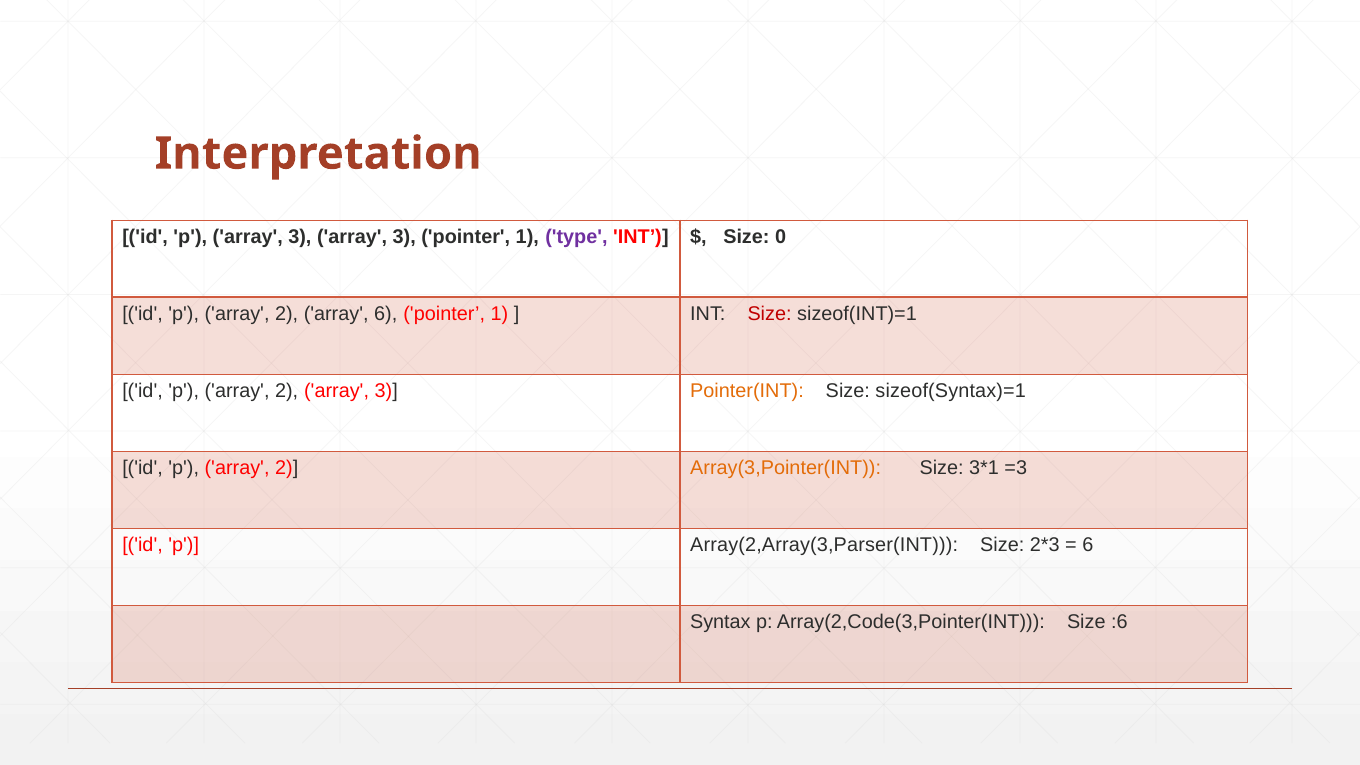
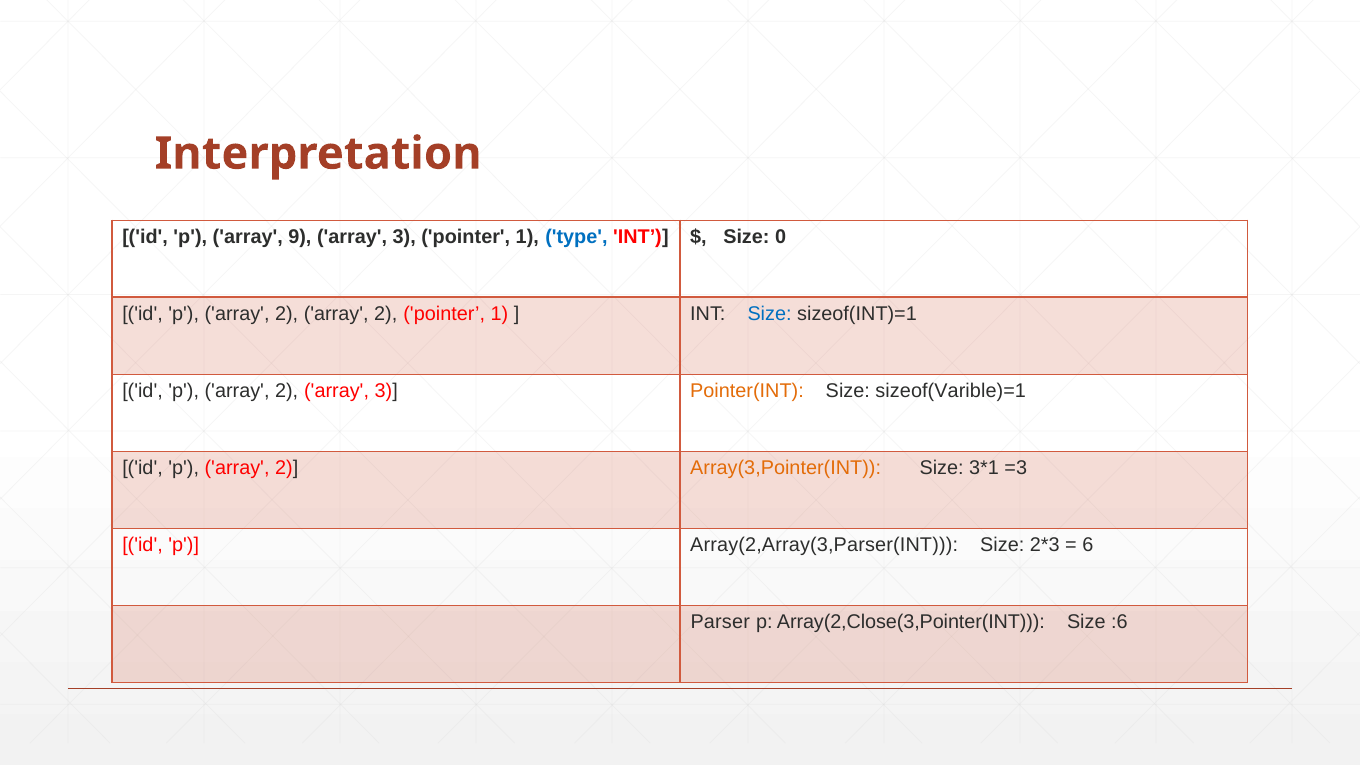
p array 3: 3 -> 9
type colour: purple -> blue
2 array 6: 6 -> 2
Size at (770, 314) colour: red -> blue
sizeof(Syntax)=1: sizeof(Syntax)=1 -> sizeof(Varible)=1
Syntax: Syntax -> Parser
Array(2,Code(3,Pointer(INT: Array(2,Code(3,Pointer(INT -> Array(2,Close(3,Pointer(INT
